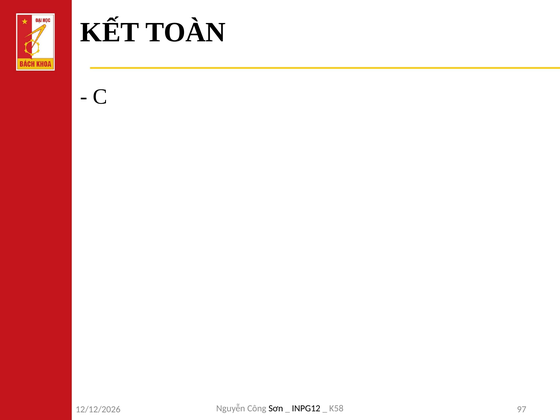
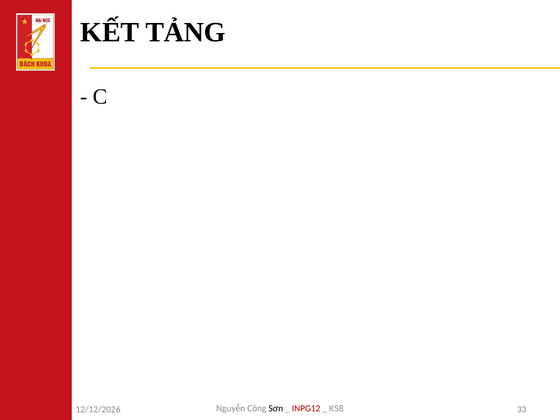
TOÀN: TOÀN -> TẢNG
INPG12 colour: black -> red
97: 97 -> 33
